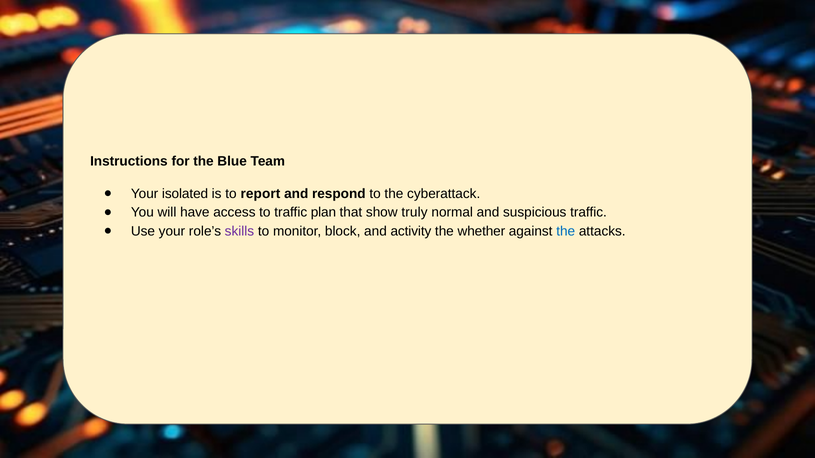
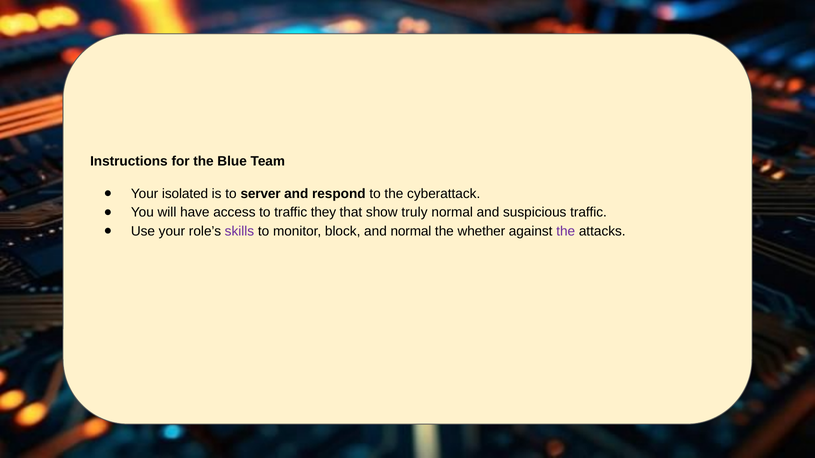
report: report -> server
plan: plan -> they
and activity: activity -> normal
the at (566, 231) colour: blue -> purple
